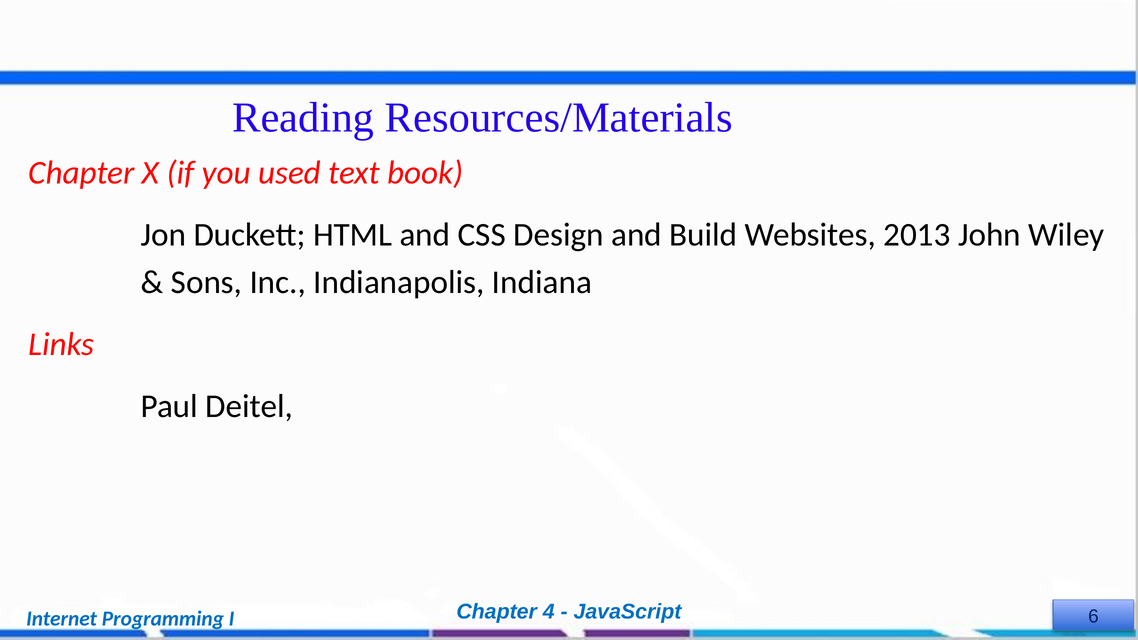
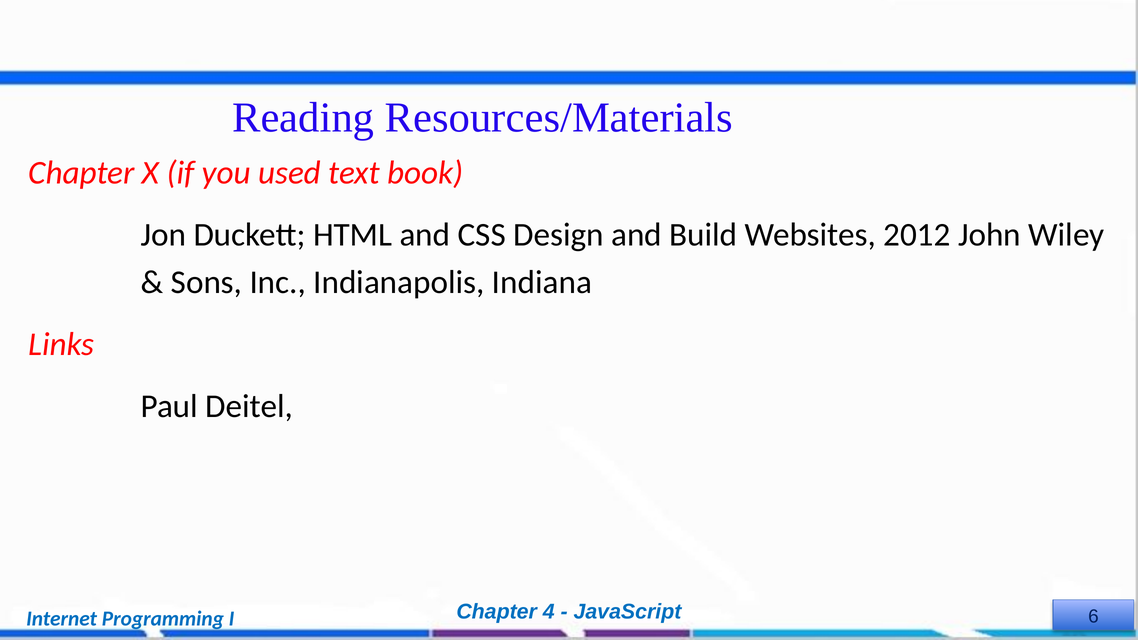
2013: 2013 -> 2012
